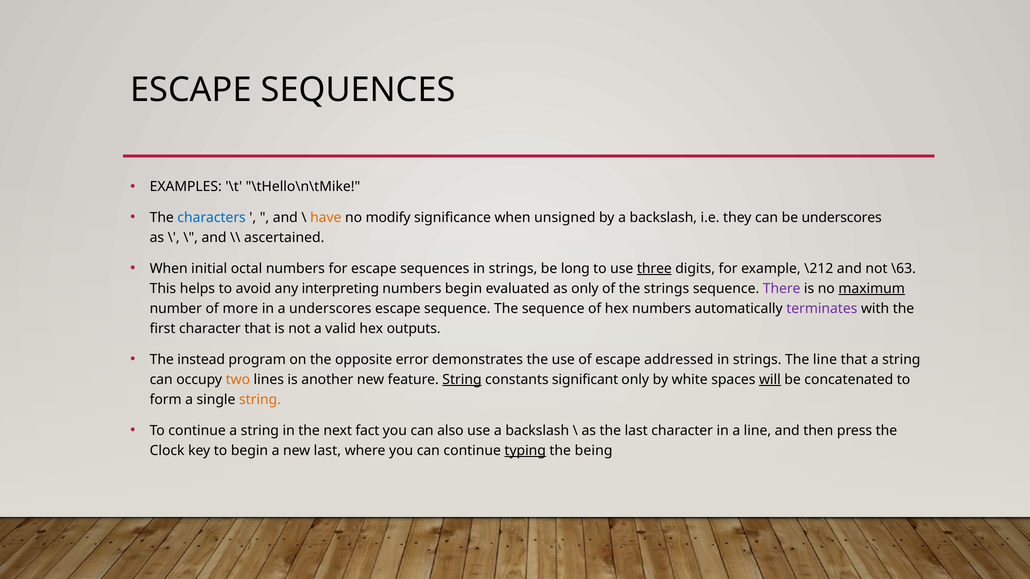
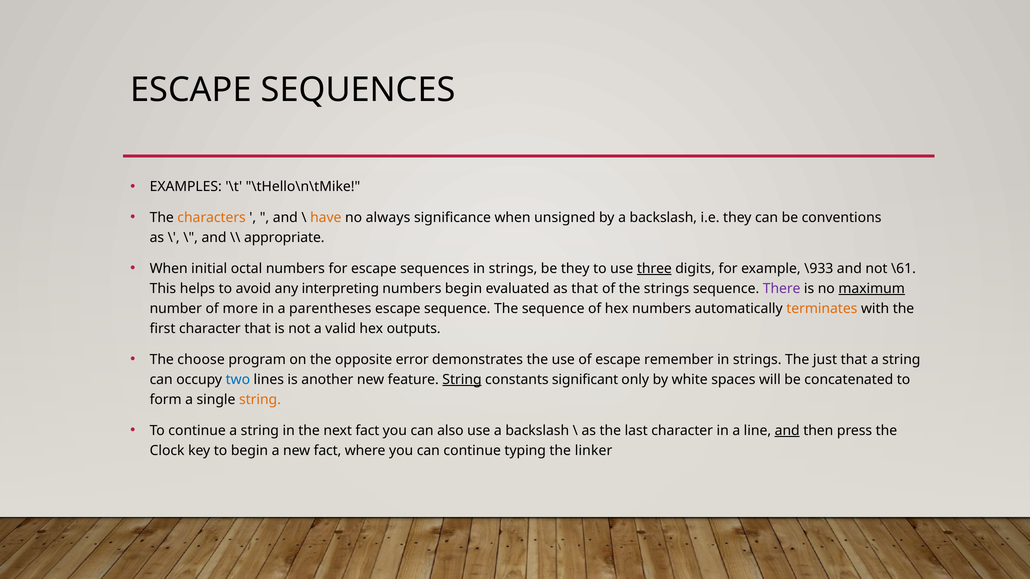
characters colour: blue -> orange
modify: modify -> always
be underscores: underscores -> conventions
ascertained: ascertained -> appropriate
be long: long -> they
\212: \212 -> \933
\63: \63 -> \61
as only: only -> that
a underscores: underscores -> parentheses
terminates colour: purple -> orange
instead: instead -> choose
addressed: addressed -> remember
The line: line -> just
two colour: orange -> blue
will underline: present -> none
and at (787, 431) underline: none -> present
new last: last -> fact
typing underline: present -> none
being: being -> linker
